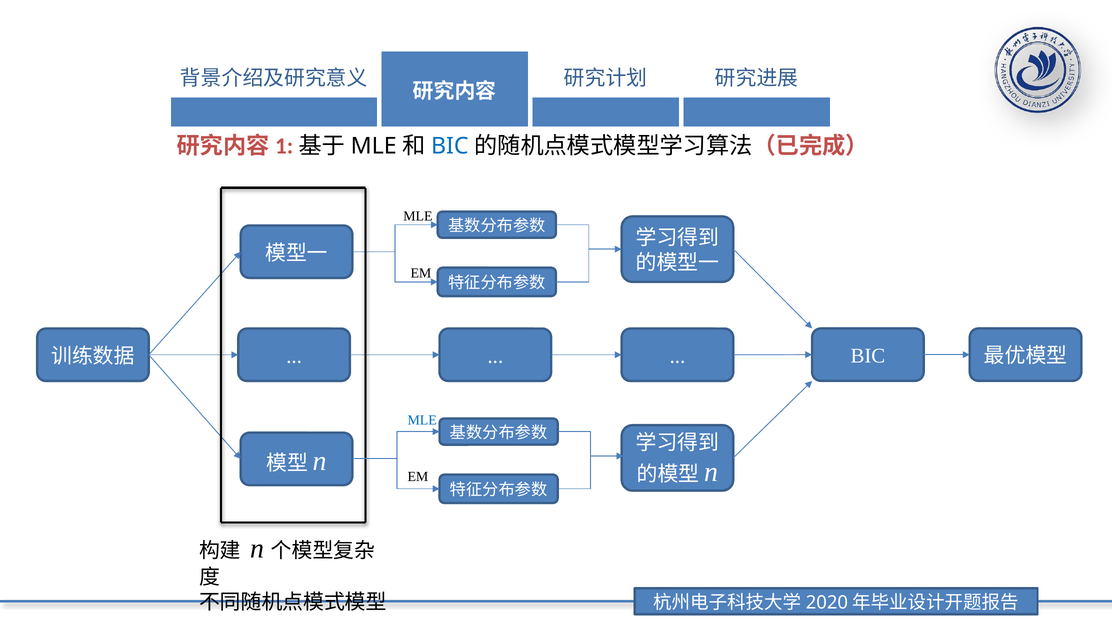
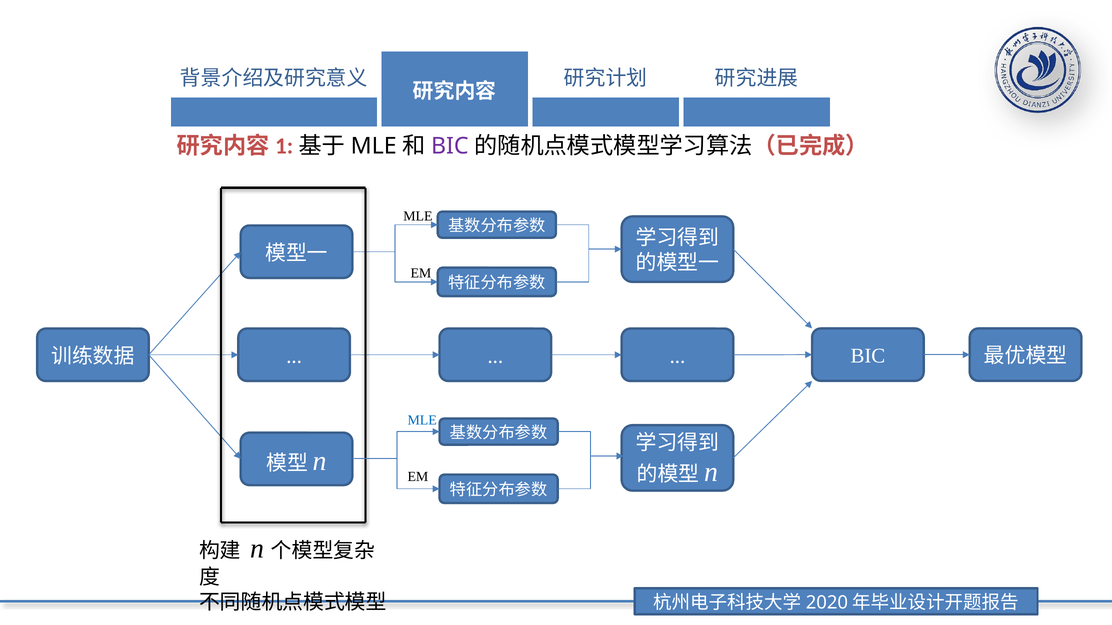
BIC at (450, 146) colour: blue -> purple
